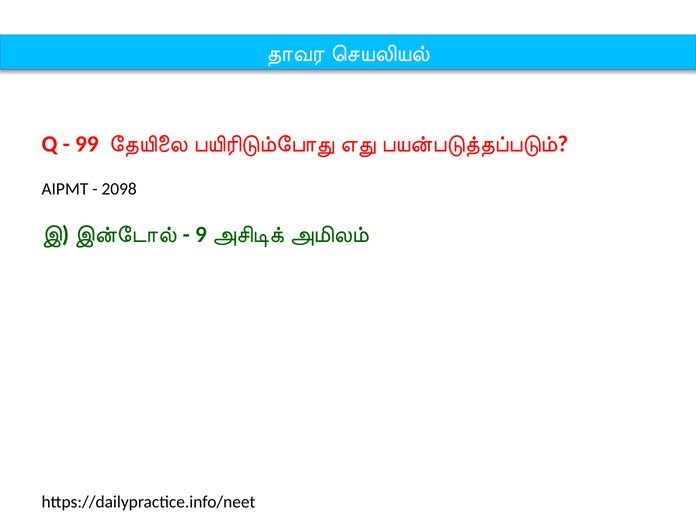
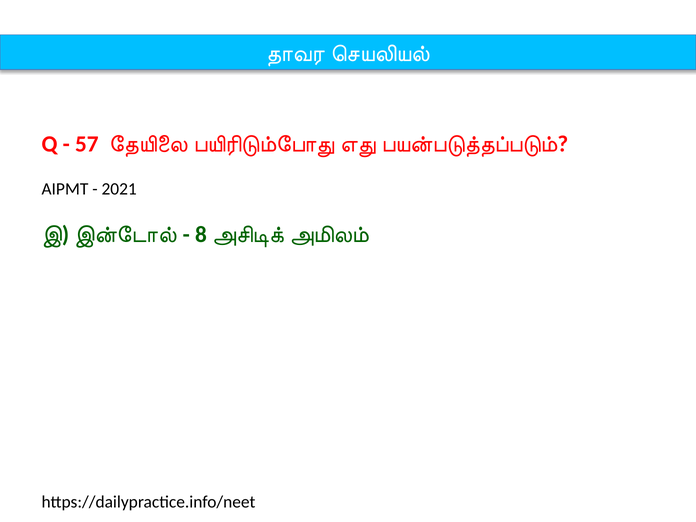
99: 99 -> 57
2098: 2098 -> 2021
9: 9 -> 8
